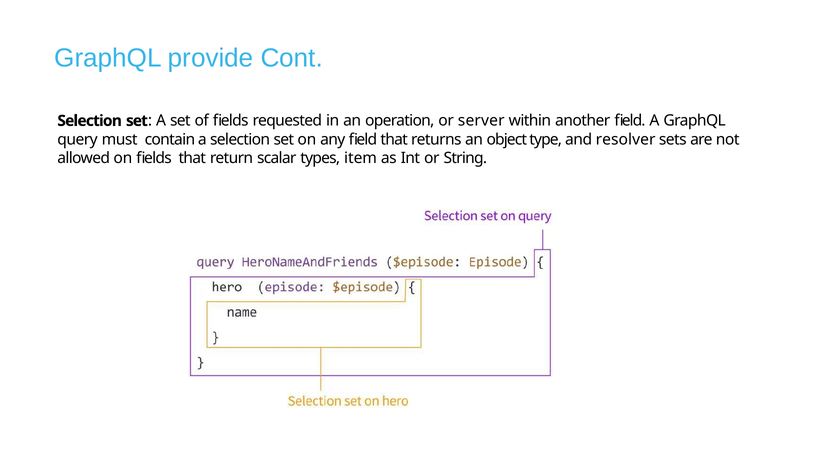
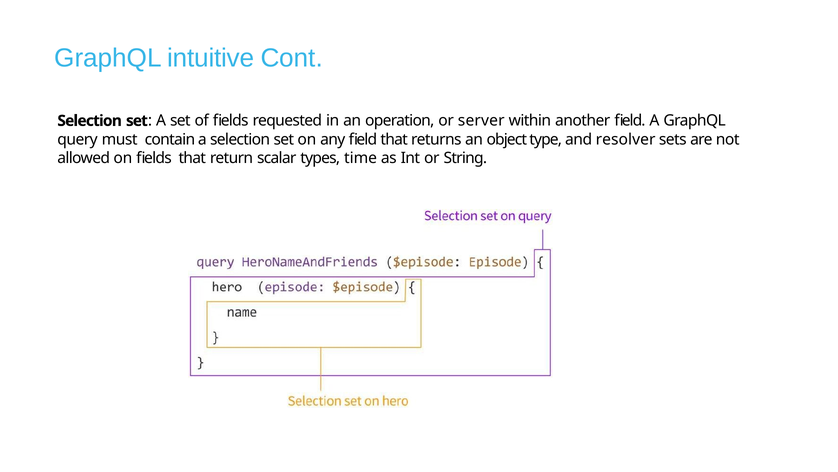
provide: provide -> intuitive
item: item -> time
